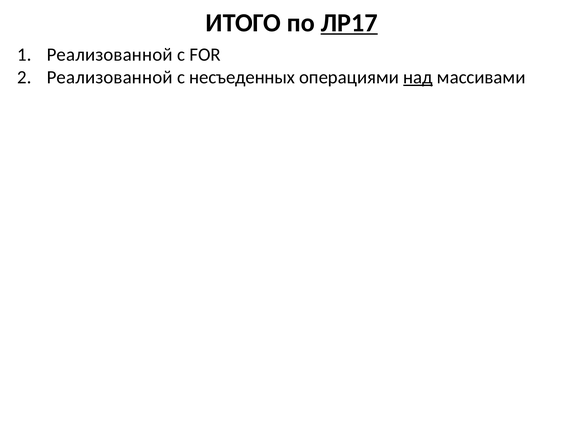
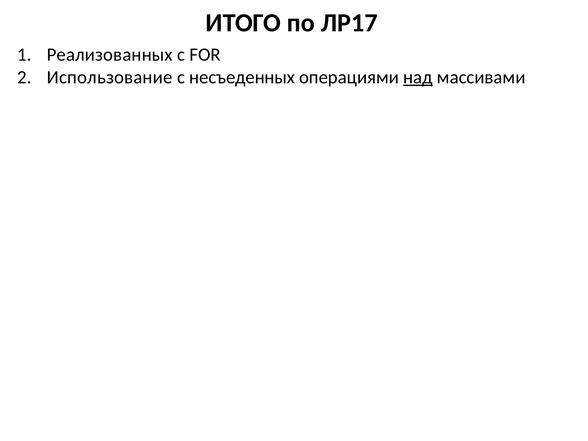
ЛР17 underline: present -> none
Реализованной at (110, 55): Реализованной -> Реализованных
Реализованной at (110, 77): Реализованной -> Использование
